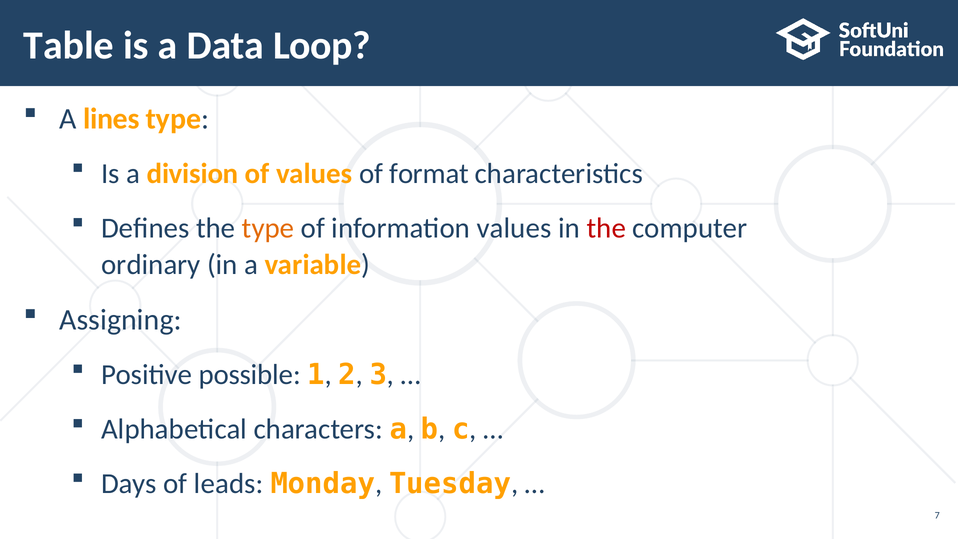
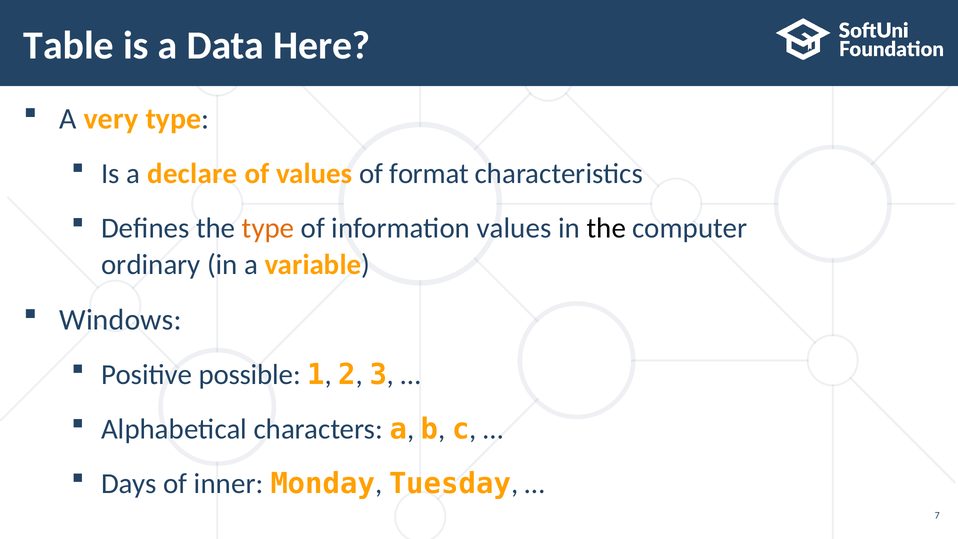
Loop: Loop -> Here
lines: lines -> very
division: division -> declare
the at (606, 228) colour: red -> black
Assigning: Assigning -> Windows
leads: leads -> inner
